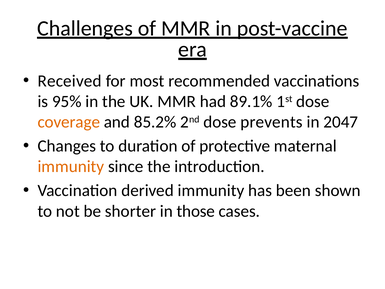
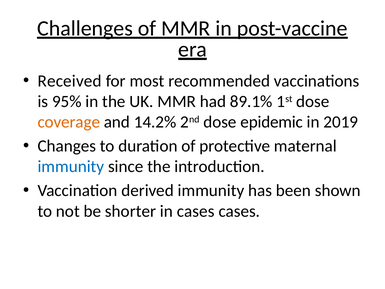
85.2%: 85.2% -> 14.2%
prevents: prevents -> epidemic
2047: 2047 -> 2019
immunity at (71, 166) colour: orange -> blue
in those: those -> cases
